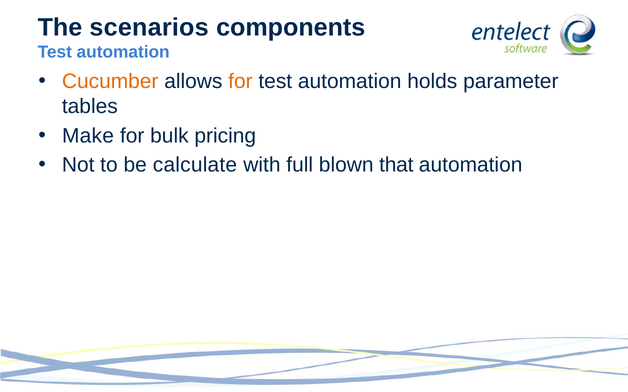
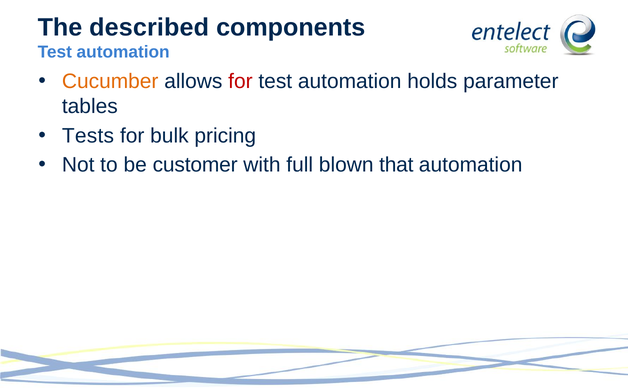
scenarios: scenarios -> described
for at (240, 82) colour: orange -> red
Make: Make -> Tests
calculate: calculate -> customer
